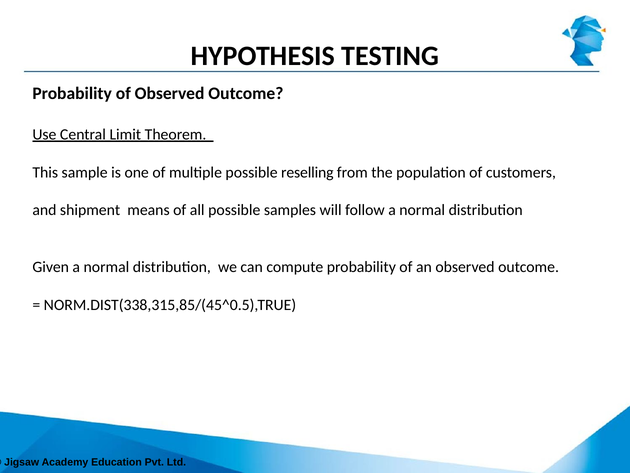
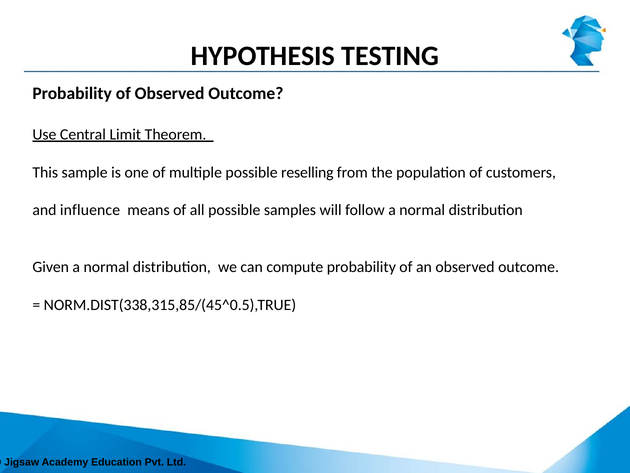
shipment: shipment -> influence
